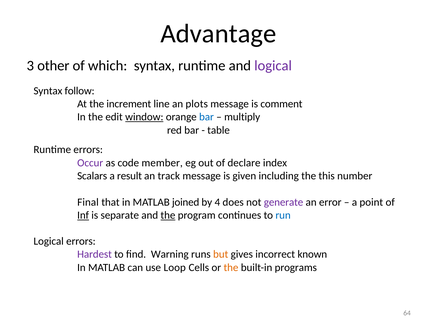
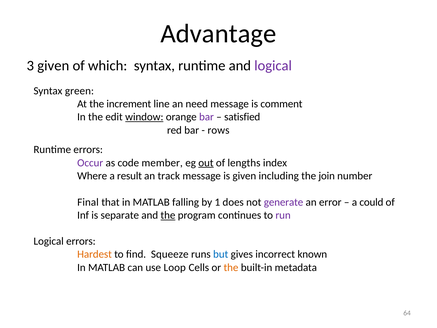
3 other: other -> given
follow: follow -> green
plots: plots -> need
bar at (206, 117) colour: blue -> purple
multiply: multiply -> satisfied
table: table -> rows
out underline: none -> present
declare: declare -> lengths
Scalars: Scalars -> Where
this: this -> join
joined: joined -> falling
4: 4 -> 1
point: point -> could
Inf underline: present -> none
run colour: blue -> purple
Hardest colour: purple -> orange
Warning: Warning -> Squeeze
but colour: orange -> blue
programs: programs -> metadata
